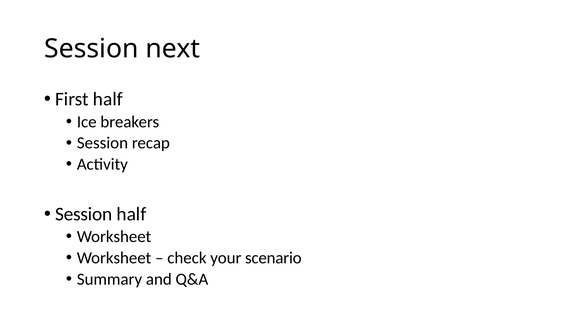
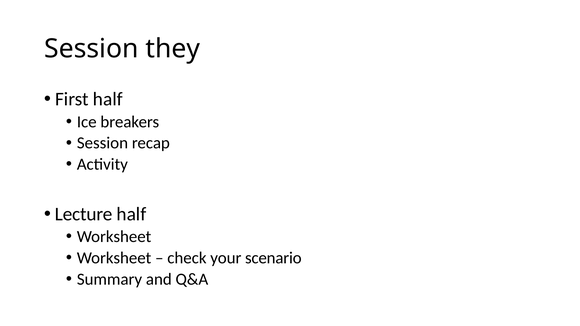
next: next -> they
Session at (84, 214): Session -> Lecture
